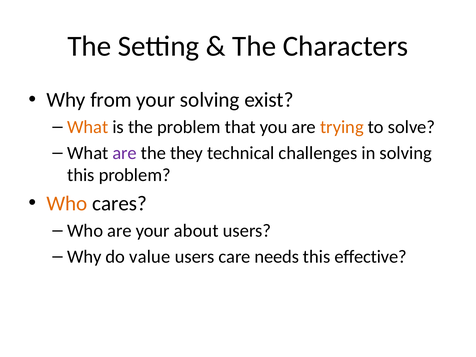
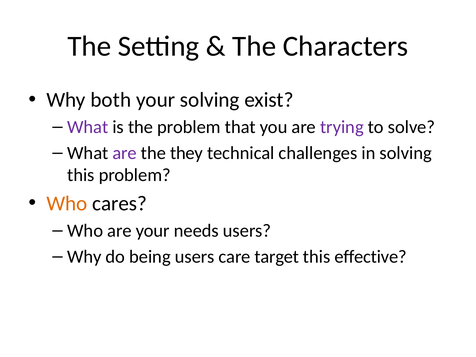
from: from -> both
What at (88, 127) colour: orange -> purple
trying colour: orange -> purple
about: about -> needs
value: value -> being
needs: needs -> target
